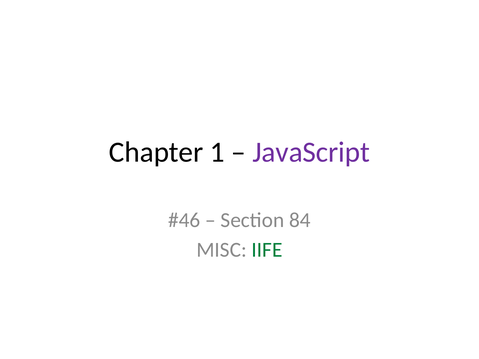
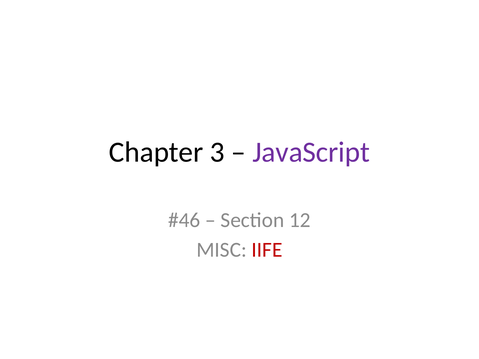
1: 1 -> 3
84: 84 -> 12
IIFE colour: green -> red
